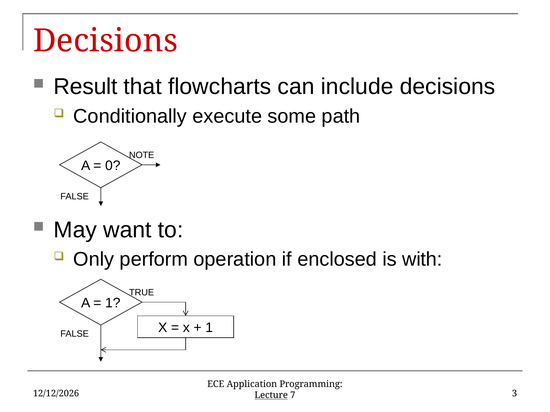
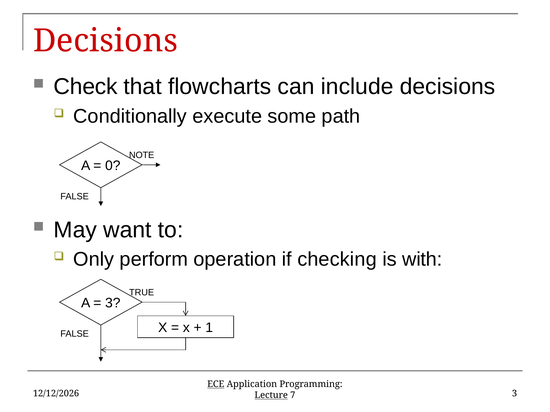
Result: Result -> Check
enclosed: enclosed -> checking
1 at (113, 303): 1 -> 3
ECE underline: none -> present
